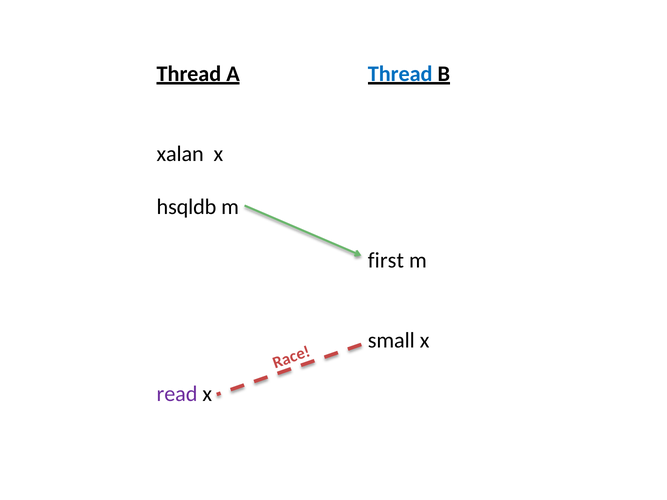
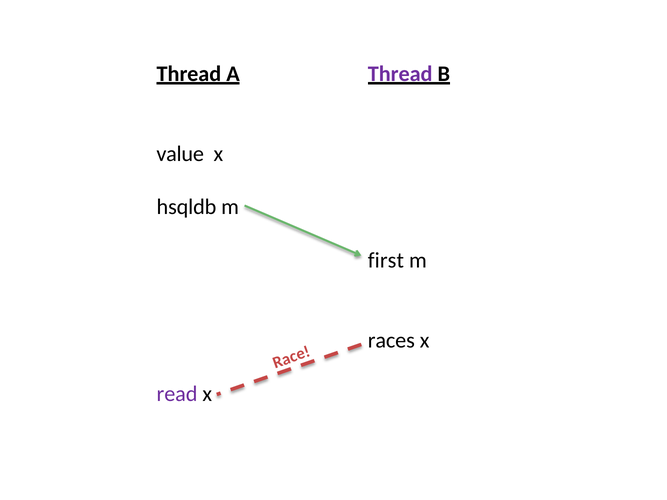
Thread at (400, 74) colour: blue -> purple
xalan: xalan -> value
small: small -> races
